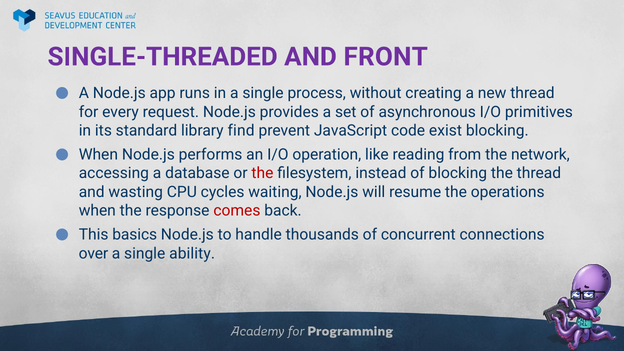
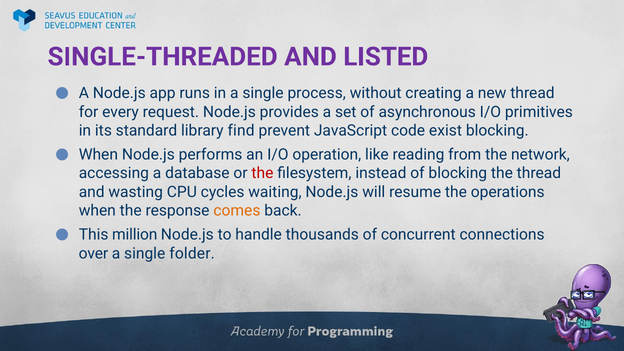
FRONT: FRONT -> LISTED
comes colour: red -> orange
basics: basics -> million
ability: ability -> folder
